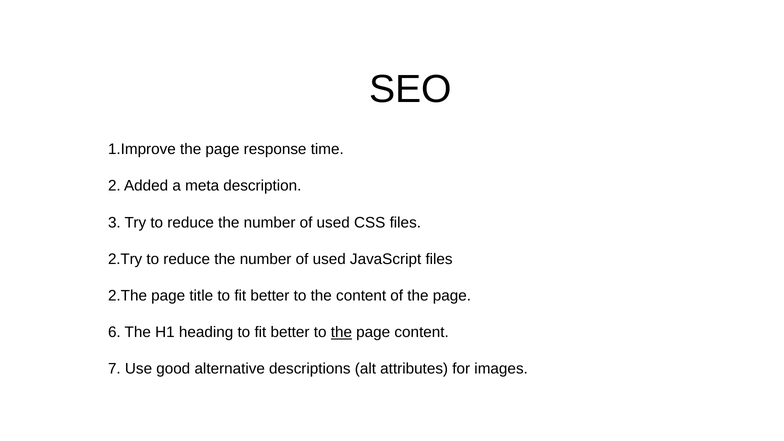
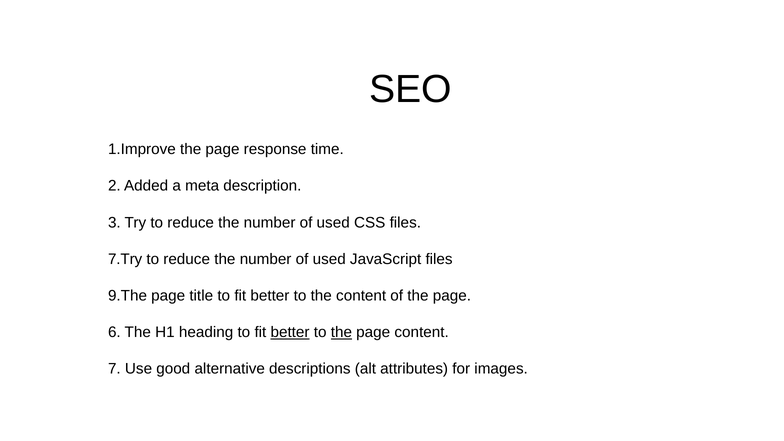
2.Try: 2.Try -> 7.Try
2.The: 2.The -> 9.The
better at (290, 332) underline: none -> present
